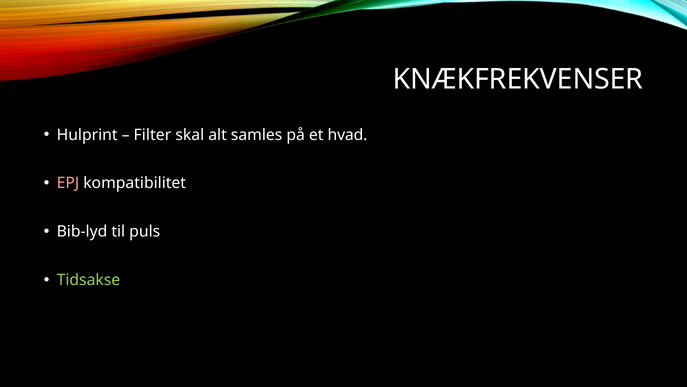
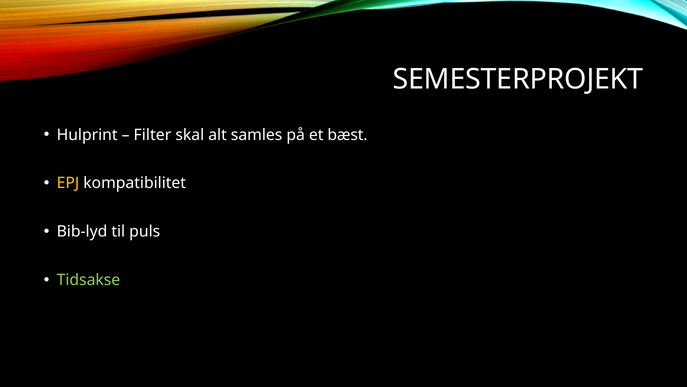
KNÆKFREKVENSER: KNÆKFREKVENSER -> SEMESTERPROJEKT
hvad: hvad -> bæst
EPJ colour: pink -> yellow
